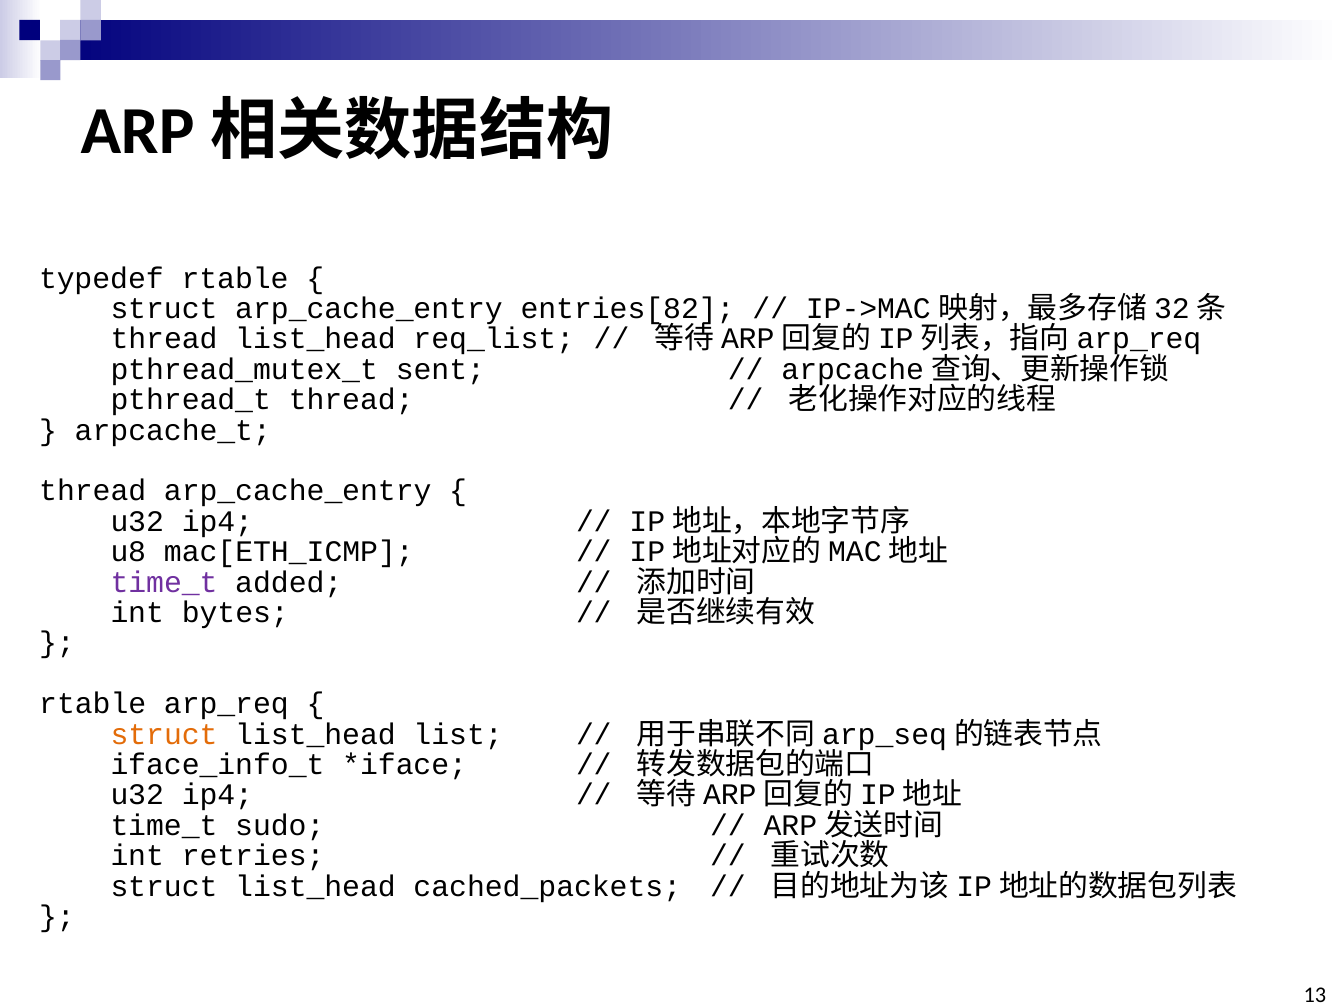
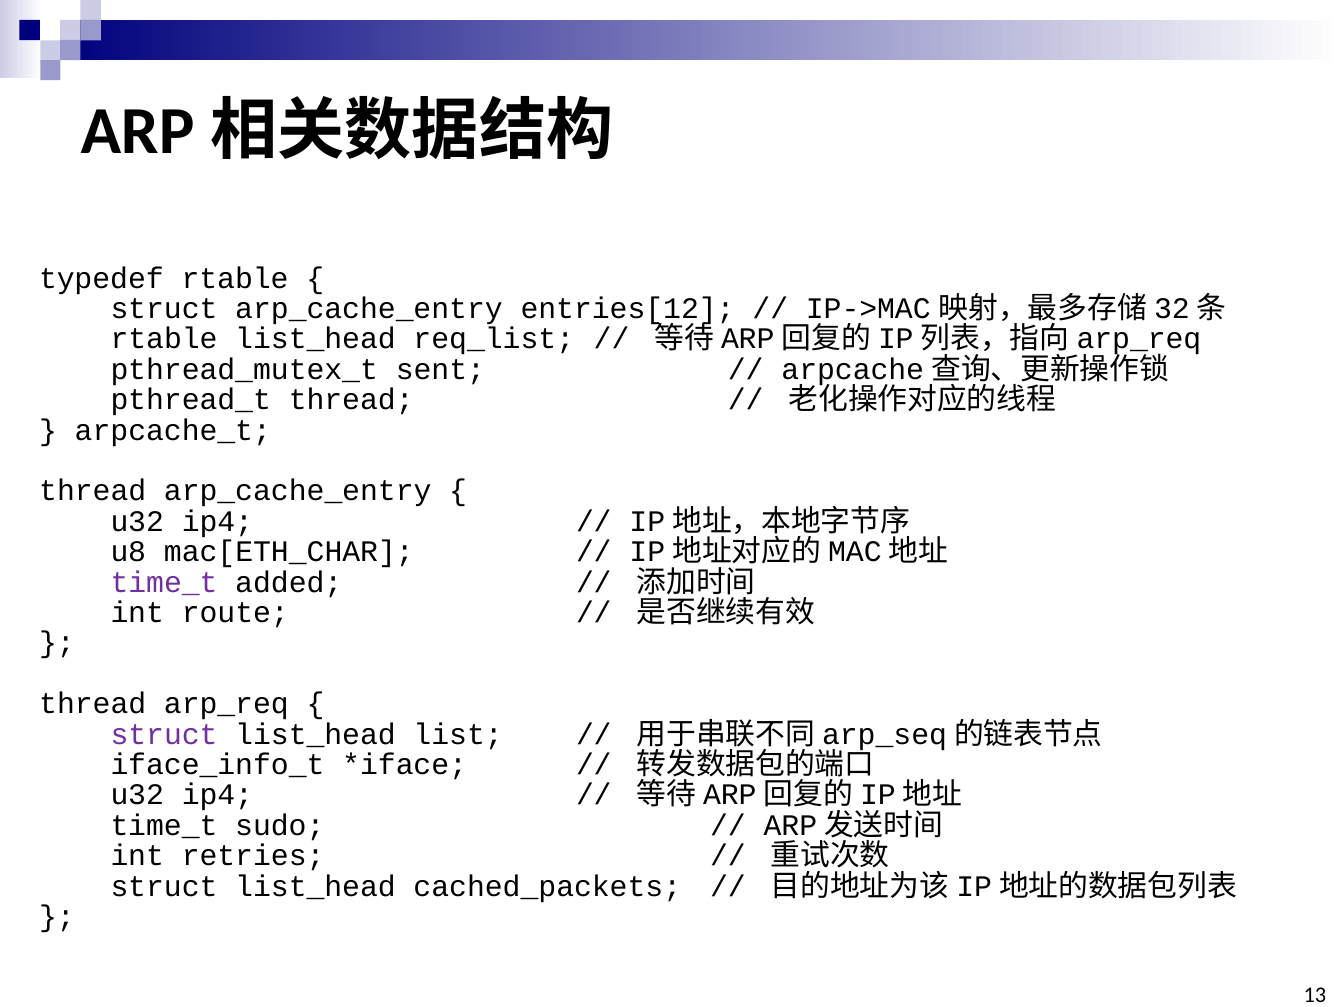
entries[82: entries[82 -> entries[12
thread at (164, 339): thread -> rtable
mac[ETH_ICMP: mac[ETH_ICMP -> mac[ETH_CHAR
bytes: bytes -> route
rtable at (93, 703): rtable -> thread
struct at (164, 734) colour: orange -> purple
